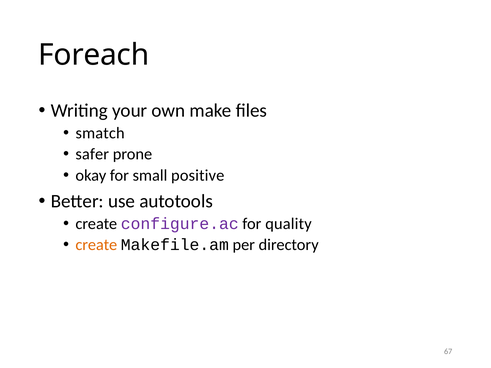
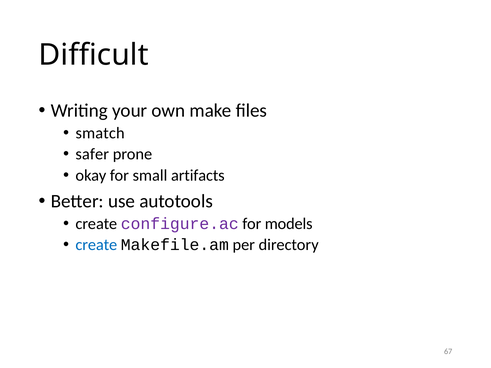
Foreach: Foreach -> Difficult
positive: positive -> artifacts
quality: quality -> models
create at (96, 245) colour: orange -> blue
